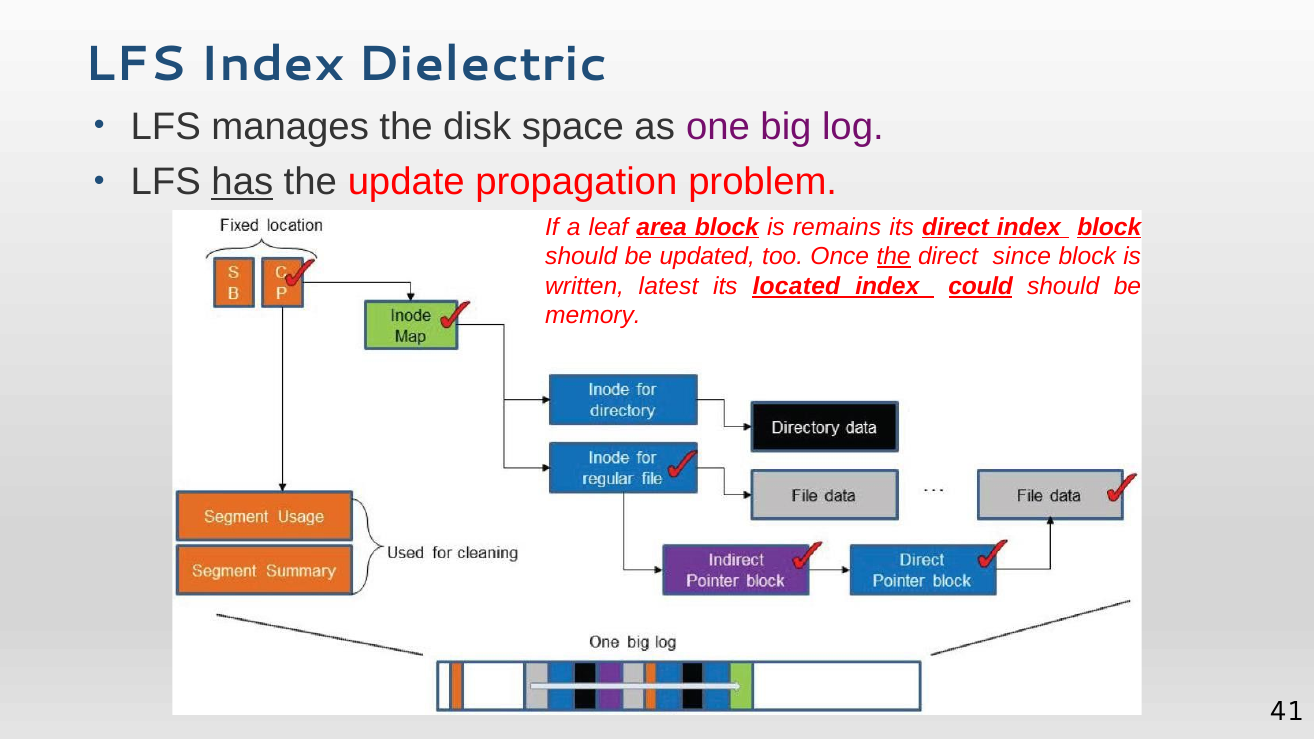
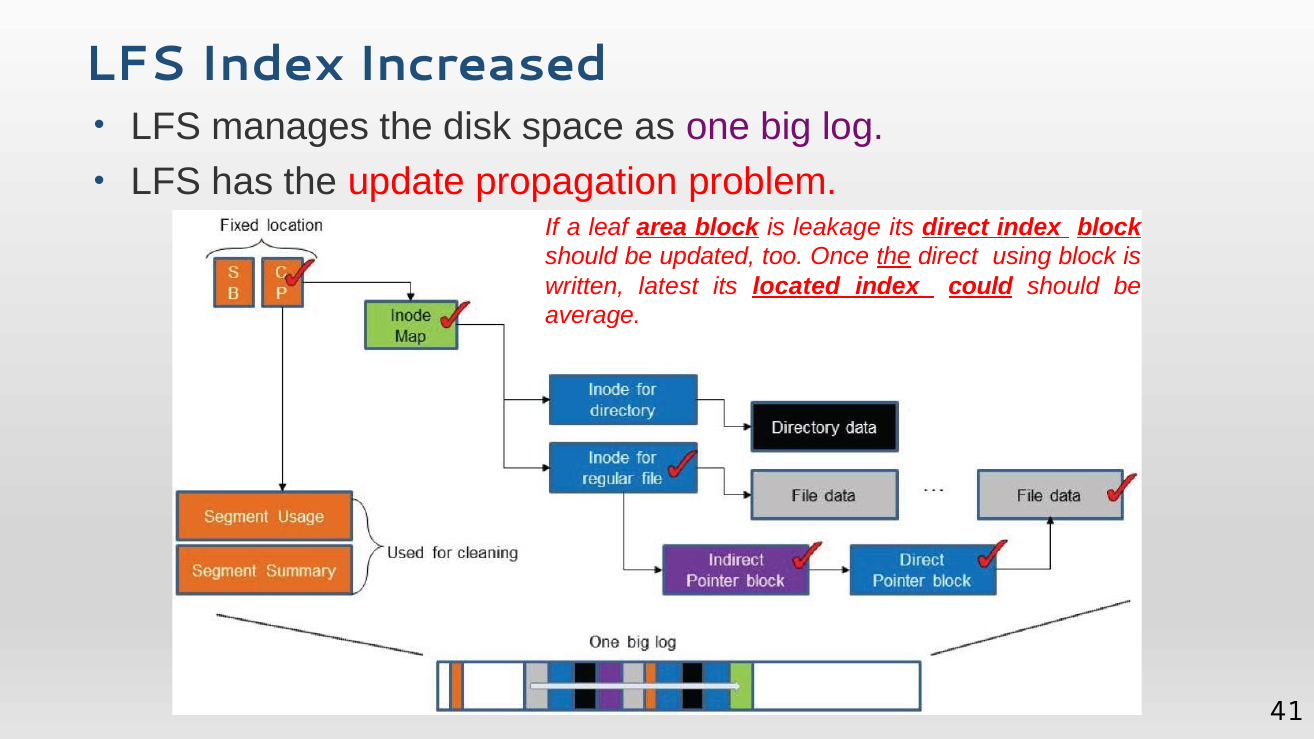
Dielectric: Dielectric -> Increased
has underline: present -> none
remains: remains -> leakage
since: since -> using
memory: memory -> average
